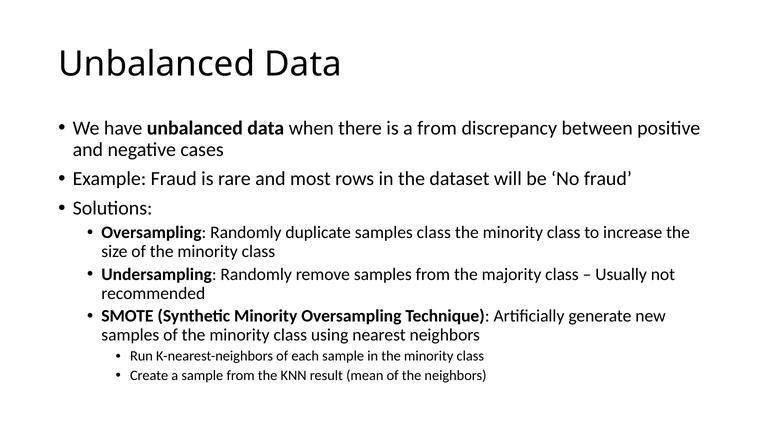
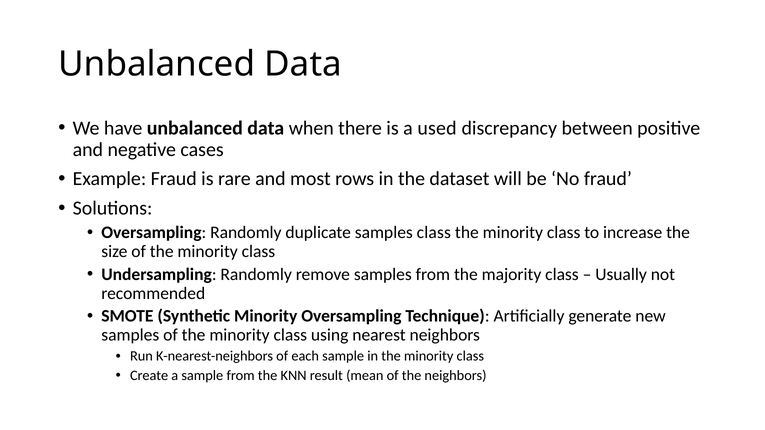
a from: from -> used
